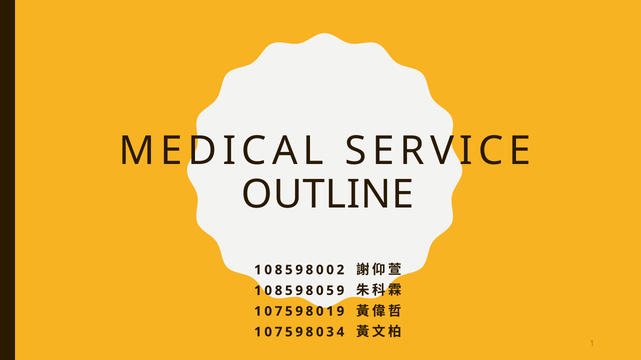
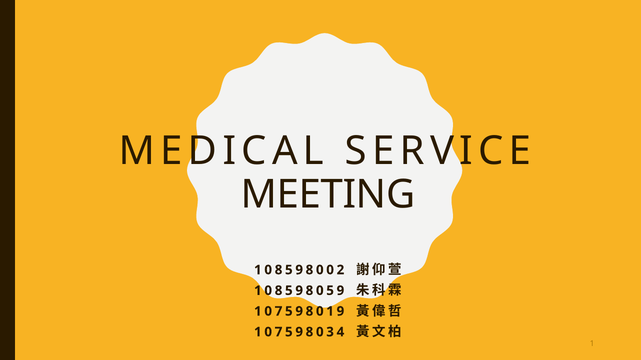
OUTLINE: OUTLINE -> MEETING
